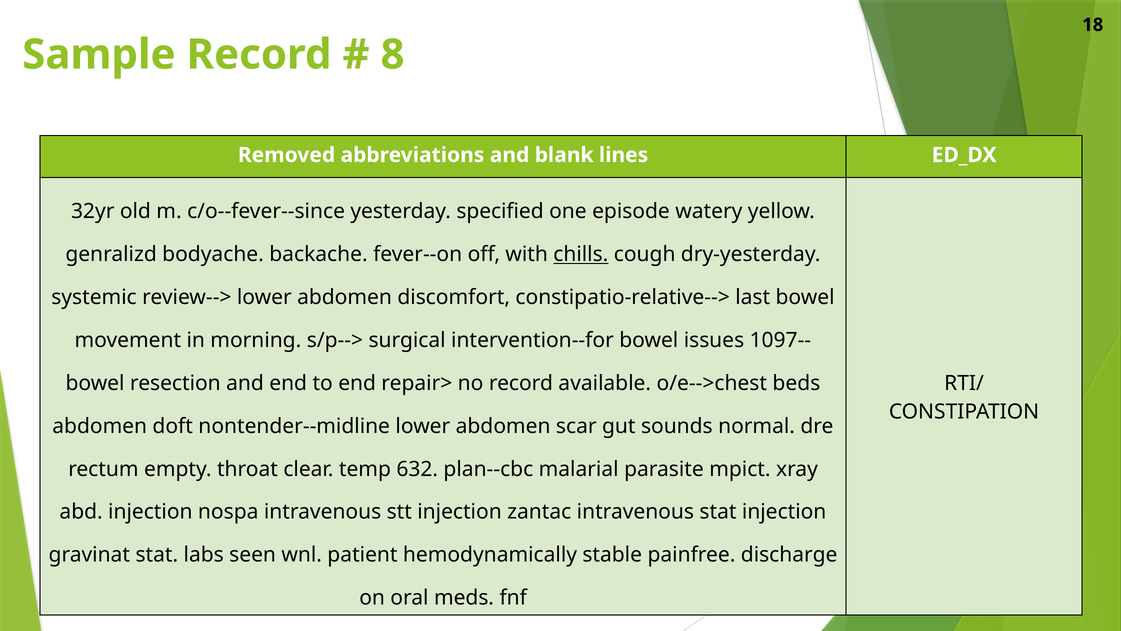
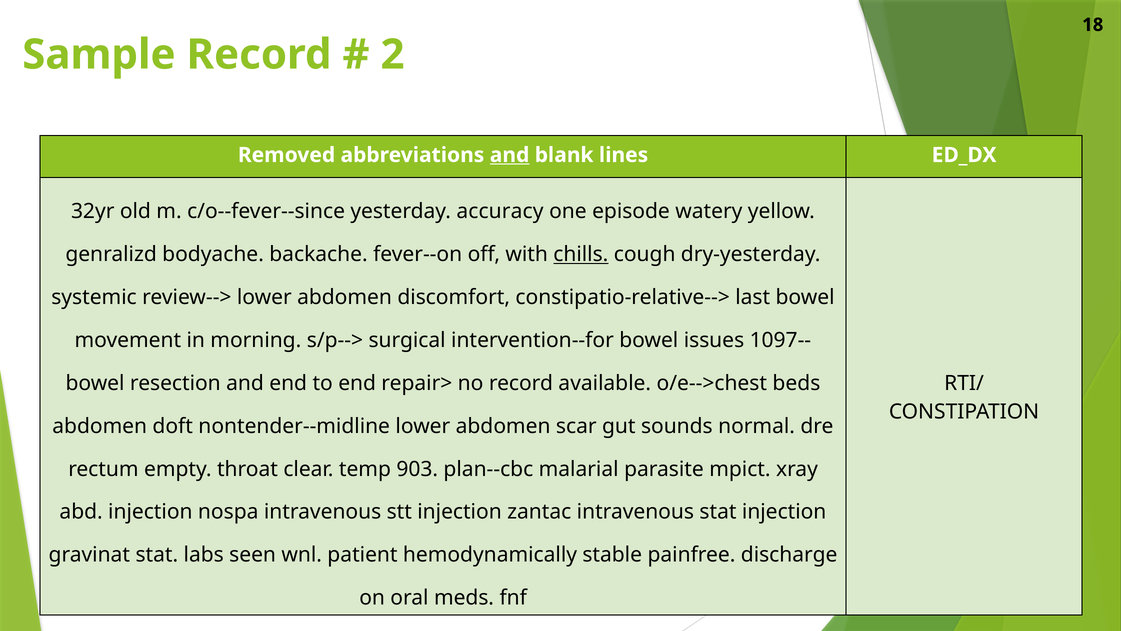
8: 8 -> 2
and at (510, 155) underline: none -> present
specified: specified -> accuracy
632: 632 -> 903
